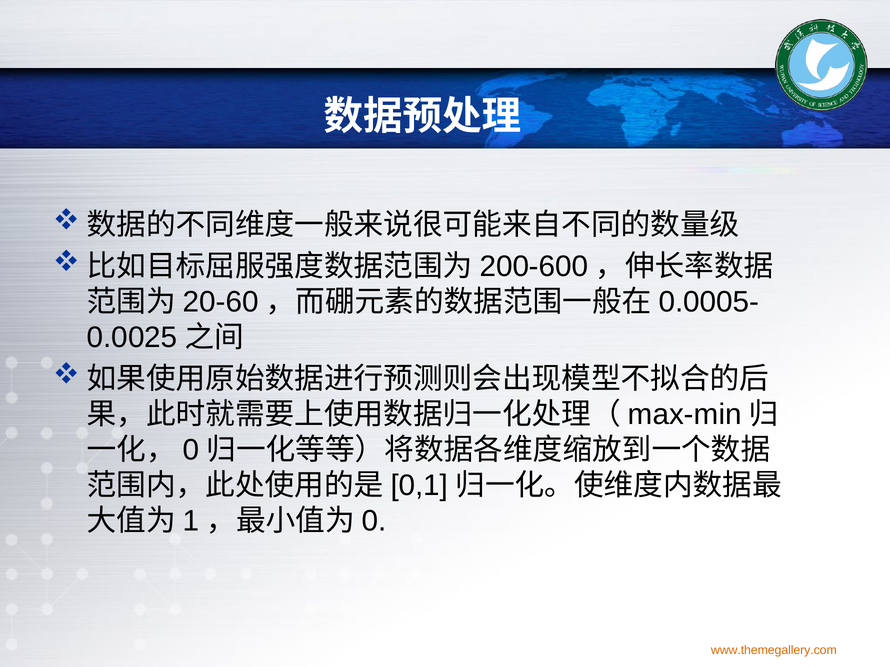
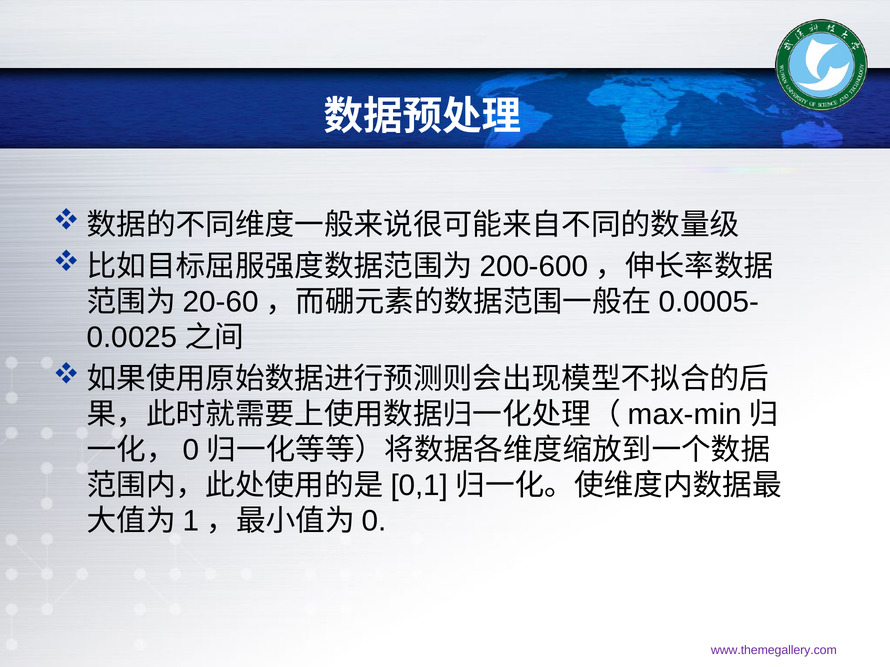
www.themegallery.com colour: orange -> purple
